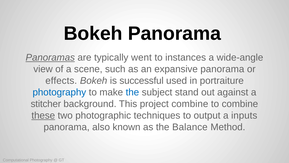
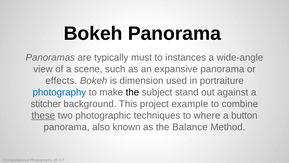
Panoramas underline: present -> none
went: went -> must
successful: successful -> dimension
the at (132, 92) colour: blue -> black
project combine: combine -> example
output: output -> where
inputs: inputs -> button
